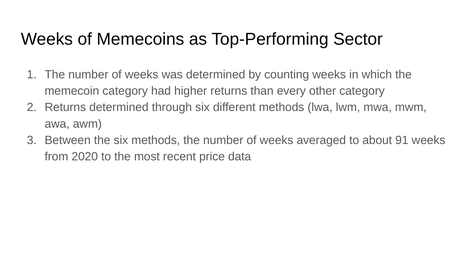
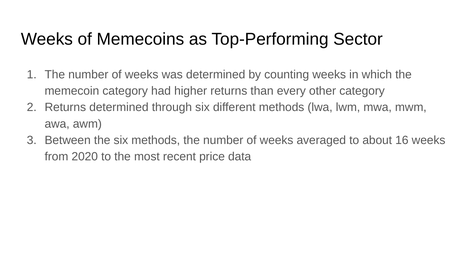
91: 91 -> 16
